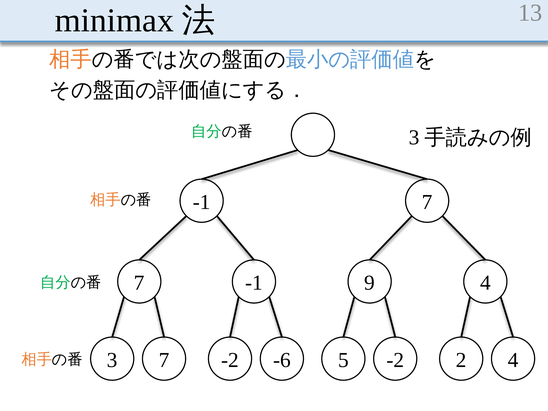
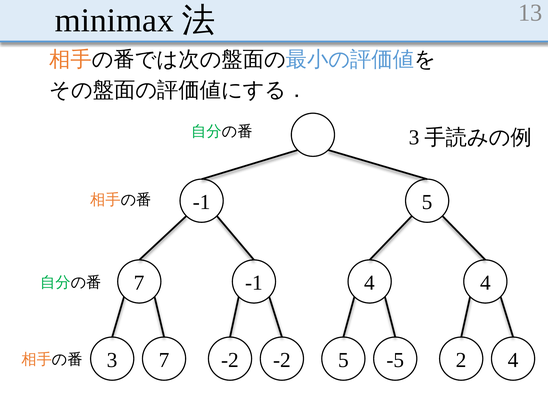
-1 7: 7 -> 5
-1 9: 9 -> 4
-6 at (282, 360): -6 -> -2
-2 at (395, 360): -2 -> -5
